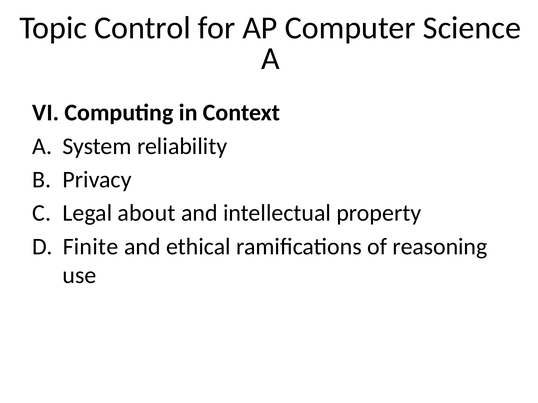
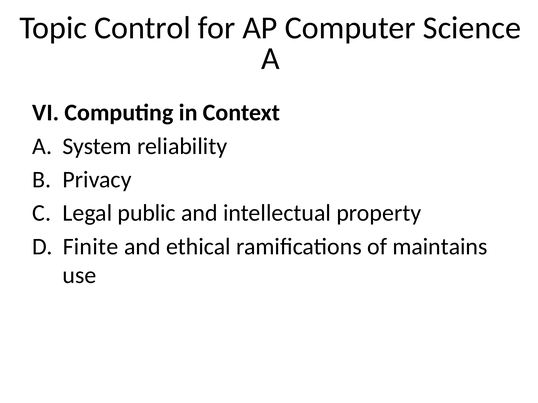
about: about -> public
reasoning: reasoning -> maintains
